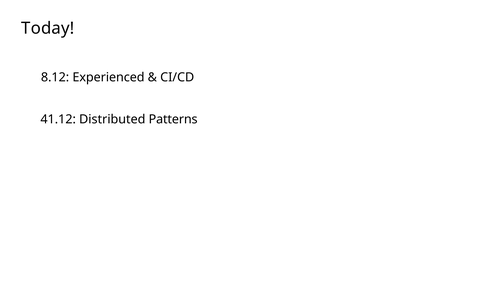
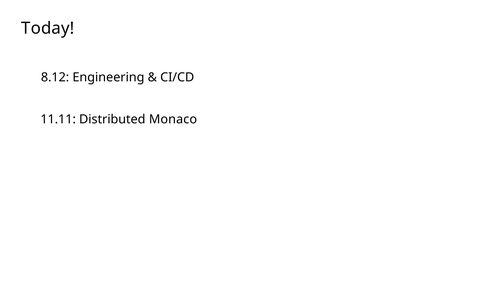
Experienced: Experienced -> Engineering
41.12: 41.12 -> 11.11
Patterns: Patterns -> Monaco
